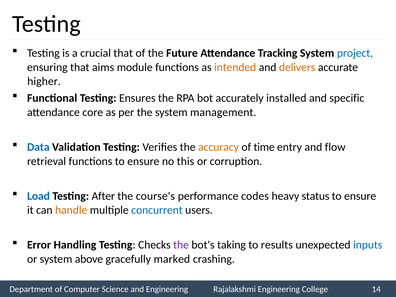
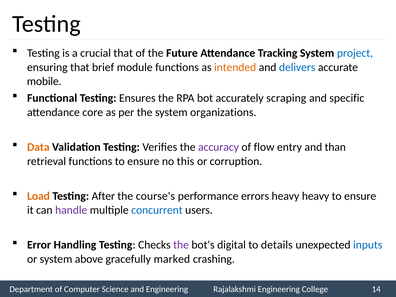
aims: aims -> brief
delivers colour: orange -> blue
higher: higher -> mobile
installed: installed -> scraping
management: management -> organizations
Data colour: blue -> orange
accuracy colour: orange -> purple
time: time -> flow
flow: flow -> than
Load colour: blue -> orange
codes: codes -> errors
heavy status: status -> heavy
handle colour: orange -> purple
taking: taking -> digital
results: results -> details
